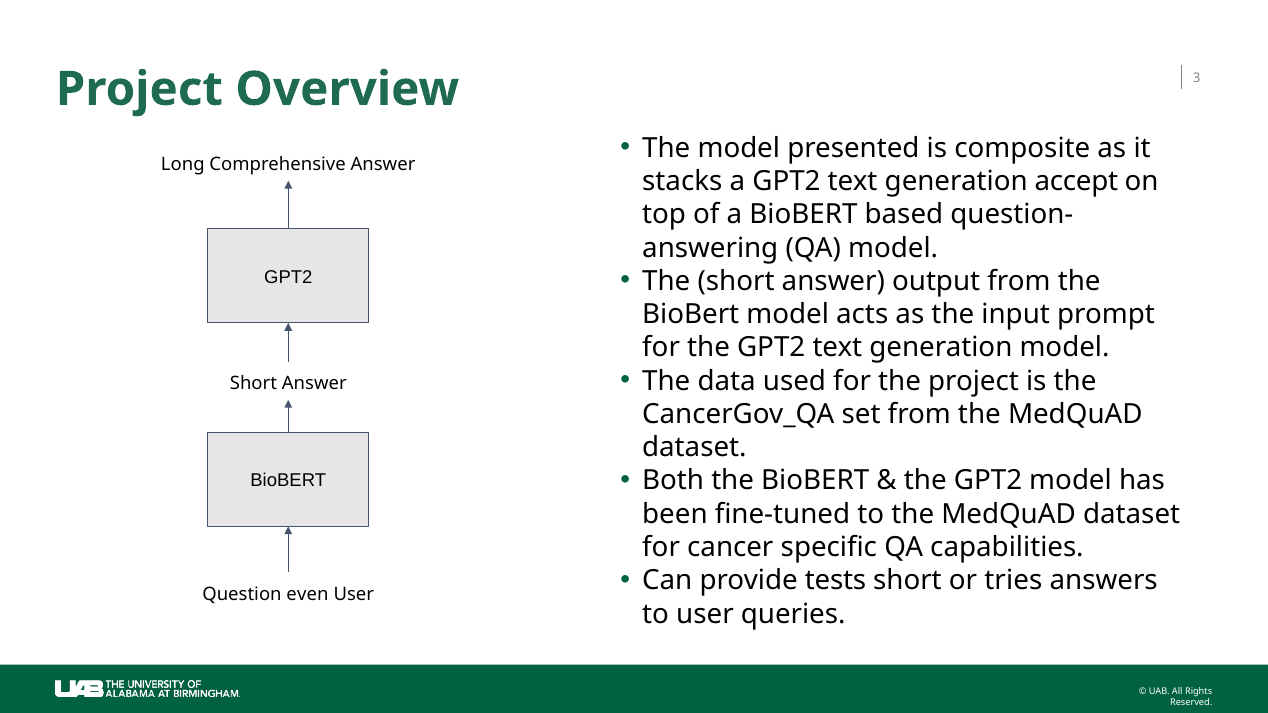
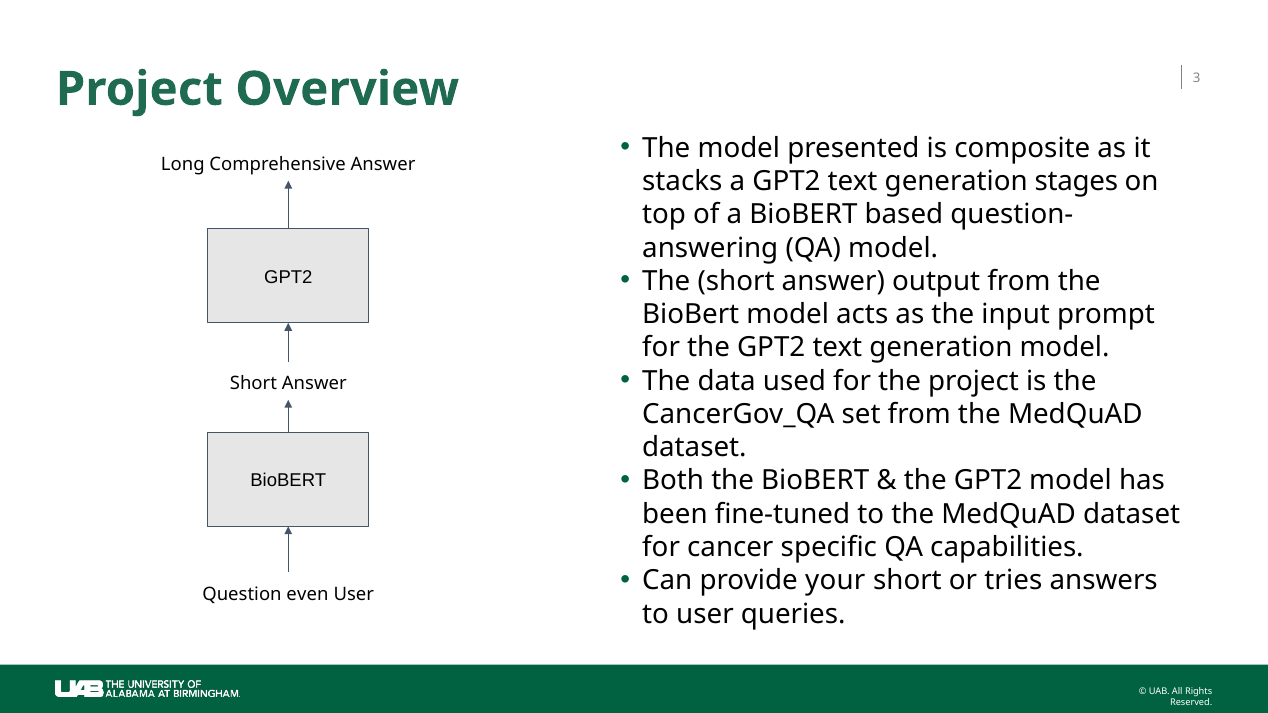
accept: accept -> stages
tests: tests -> your
